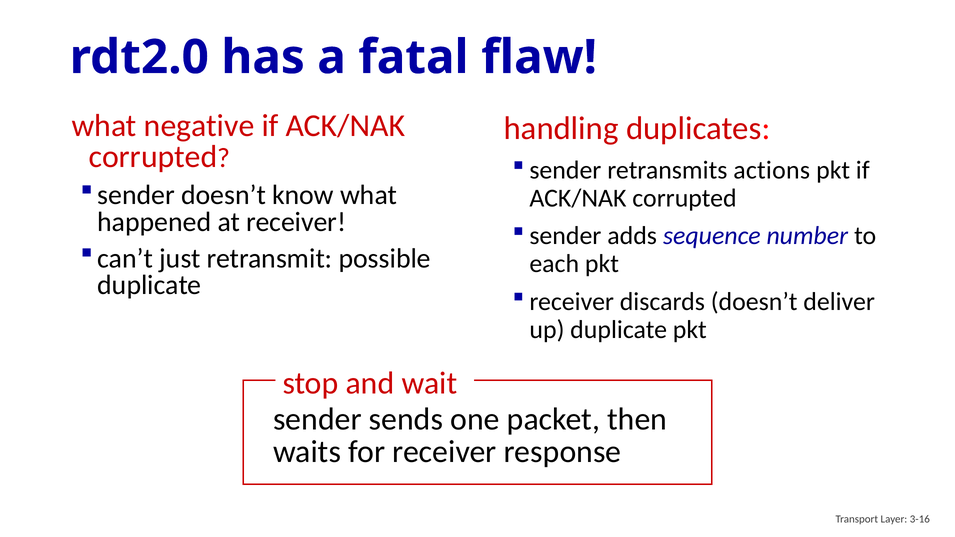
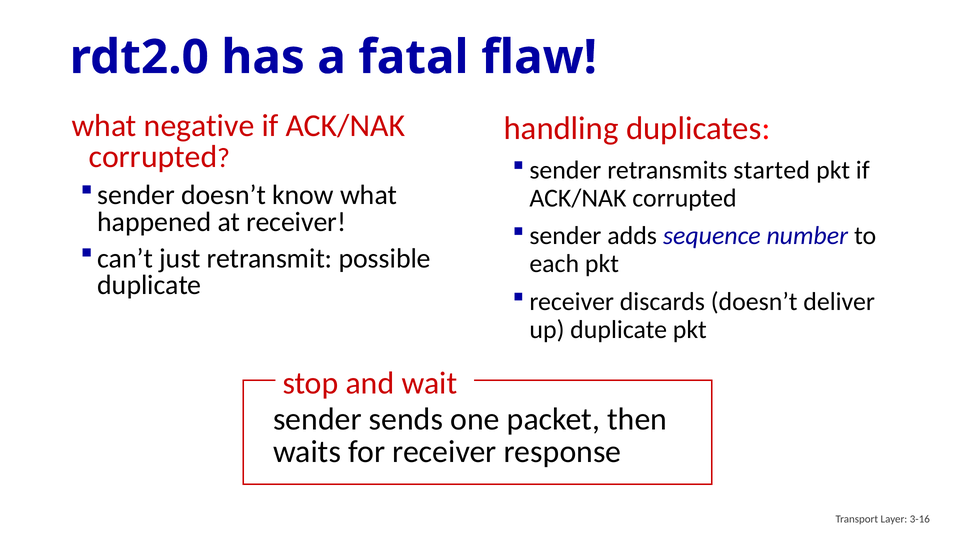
actions: actions -> started
